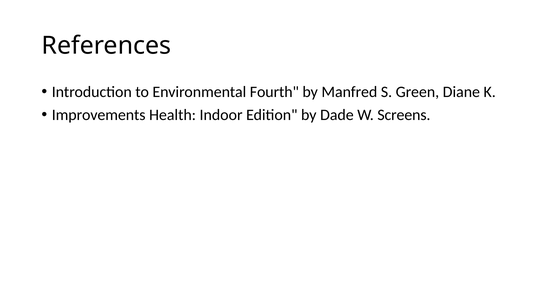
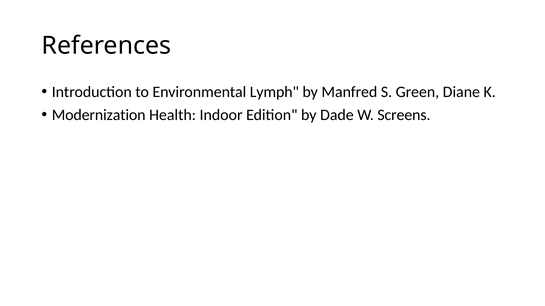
Fourth: Fourth -> Lymph
Improvements: Improvements -> Modernization
